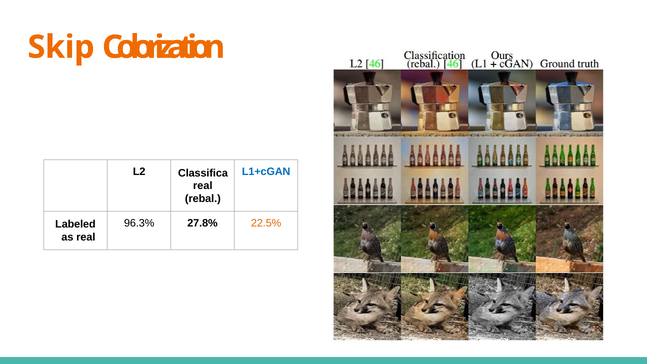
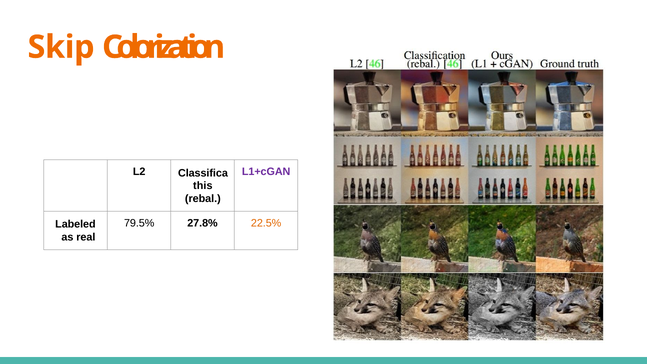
L1+cGAN colour: blue -> purple
real at (203, 186): real -> this
96.3%: 96.3% -> 79.5%
